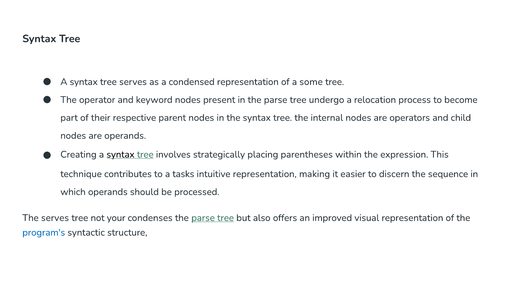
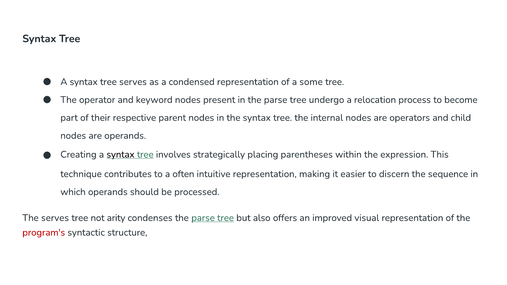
tasks: tasks -> often
your: your -> arity
program's colour: blue -> red
